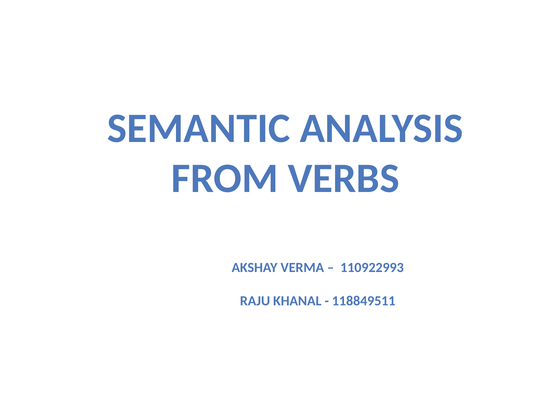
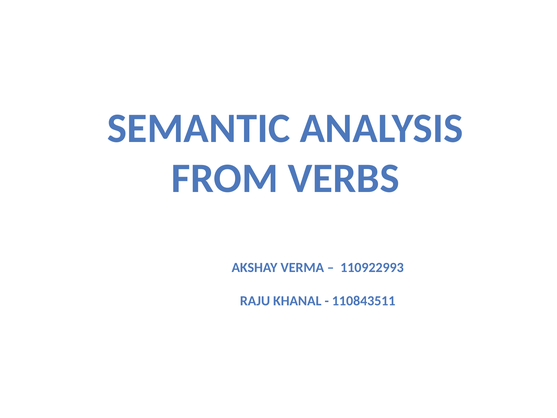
118849511: 118849511 -> 110843511
